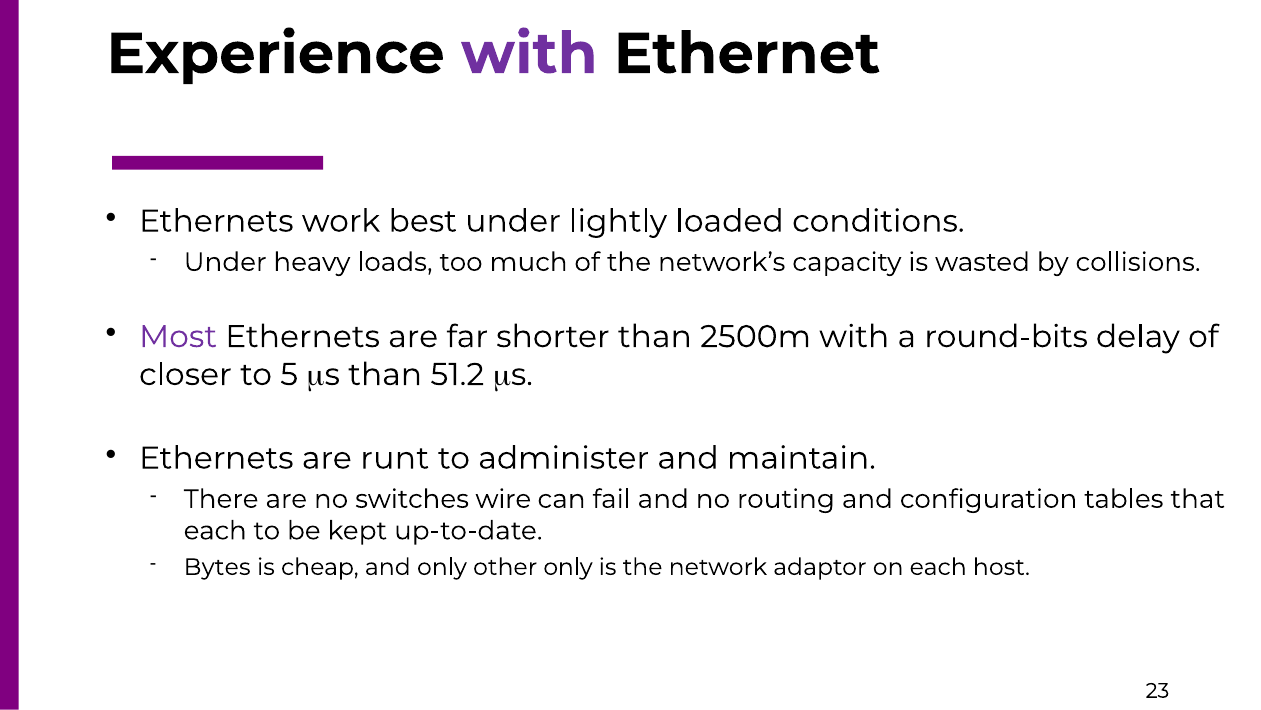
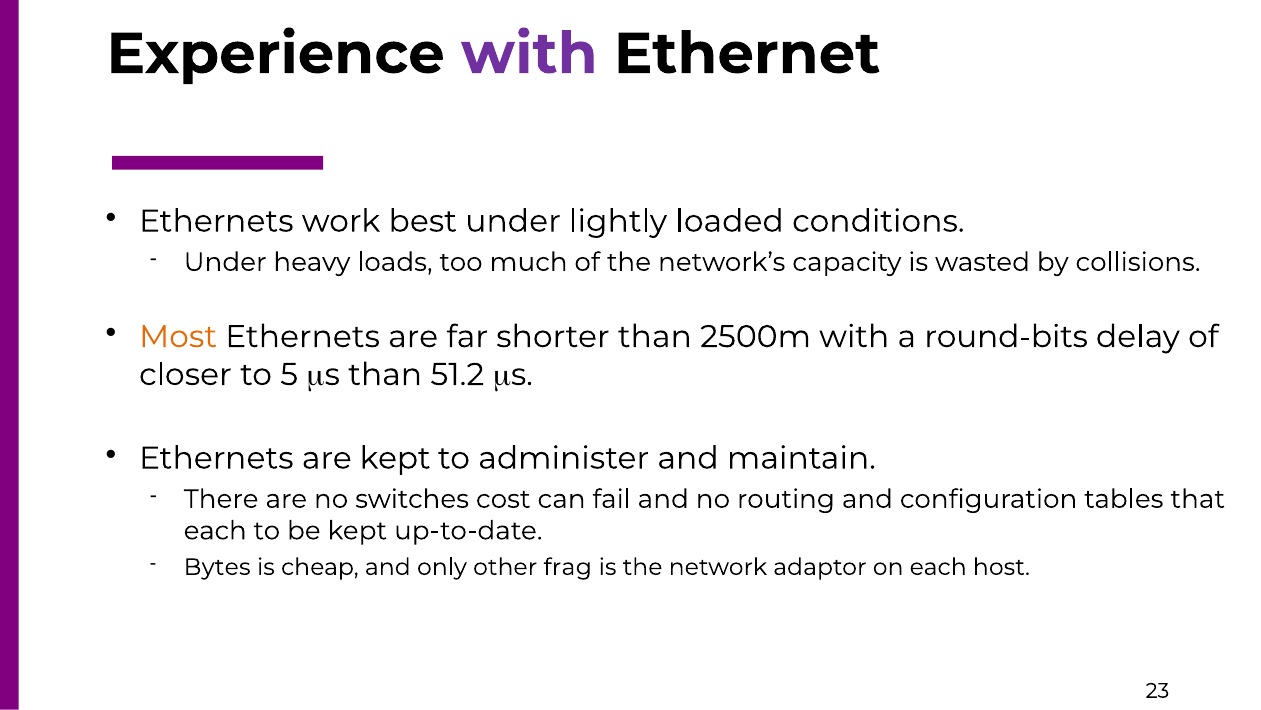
Most colour: purple -> orange
are runt: runt -> kept
wire: wire -> cost
other only: only -> frag
